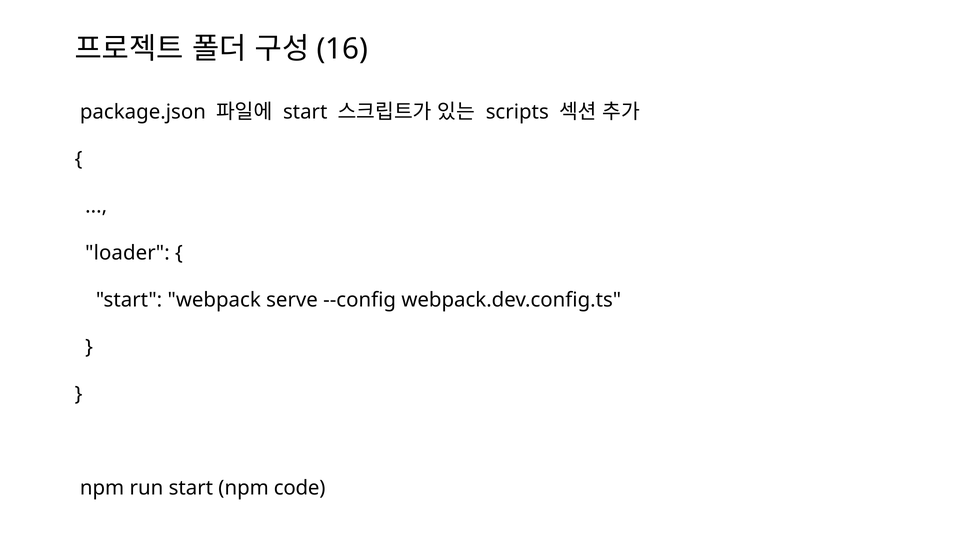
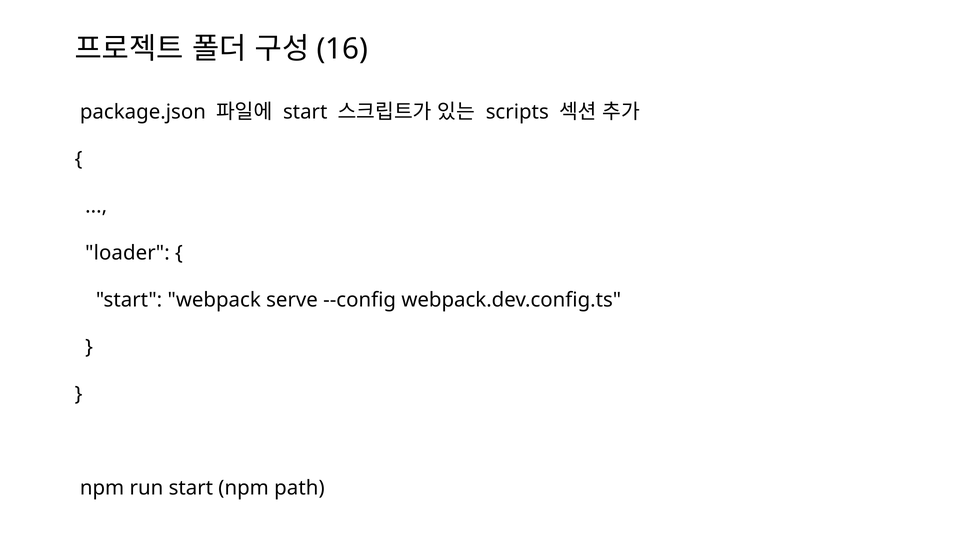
code: code -> path
